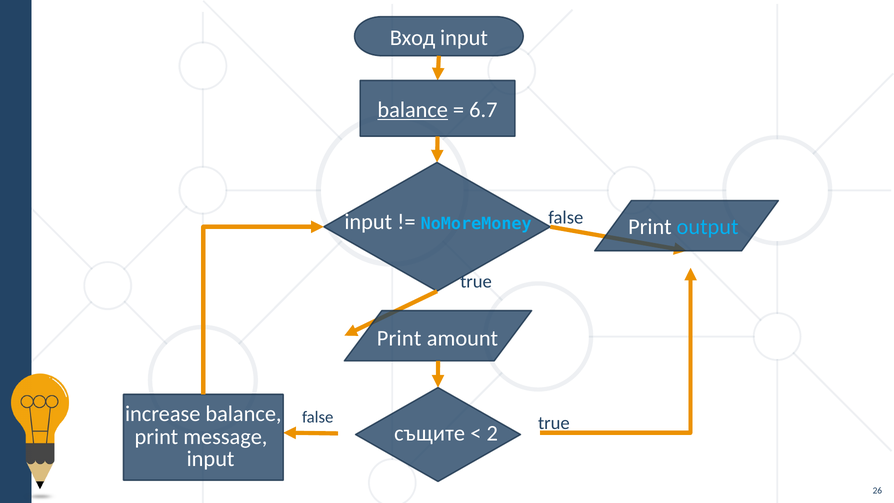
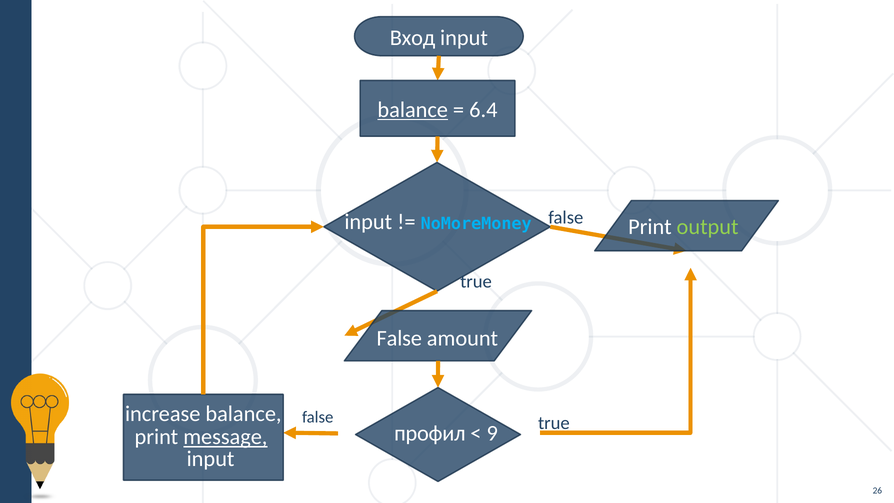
6.7: 6.7 -> 6.4
output colour: light blue -> light green
Print at (399, 338): Print -> False
същите: същите -> профил
2: 2 -> 9
message underline: none -> present
